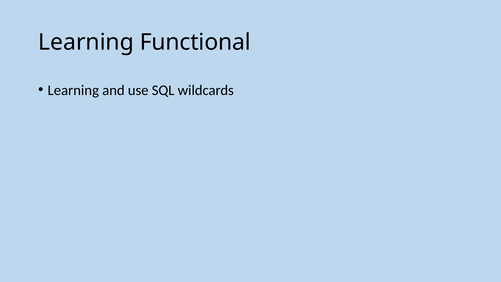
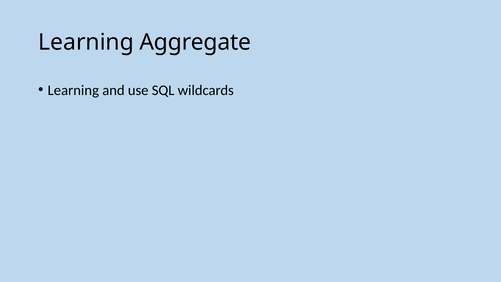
Functional: Functional -> Aggregate
